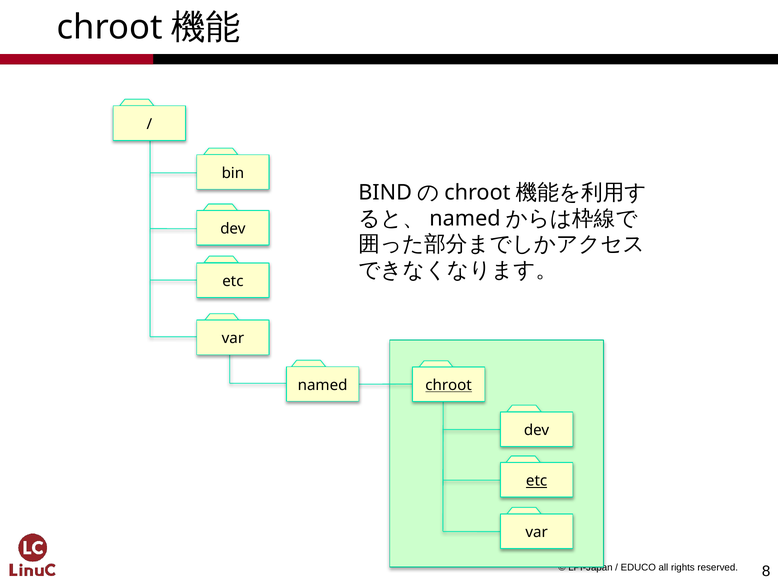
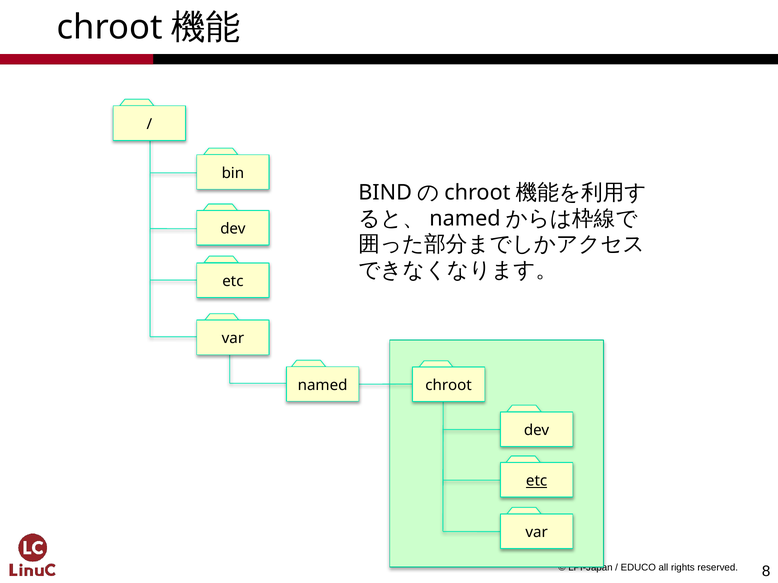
chroot at (449, 386) underline: present -> none
